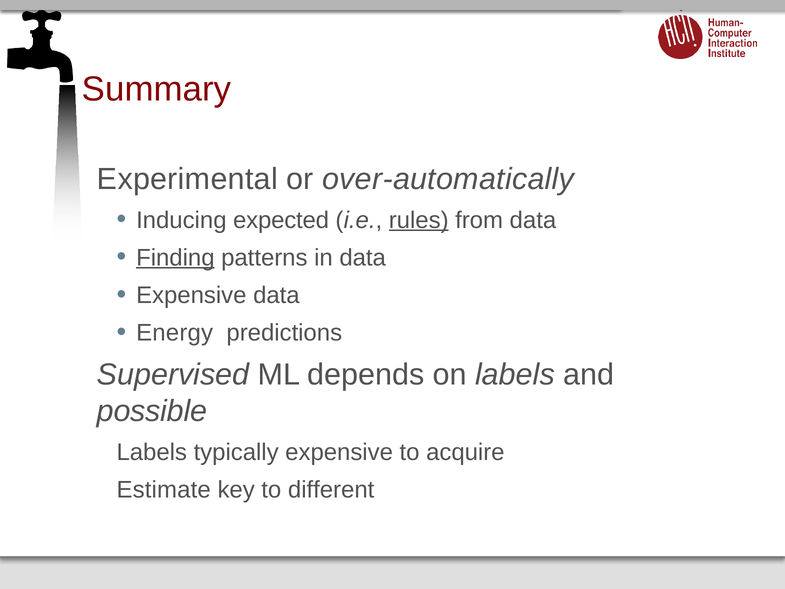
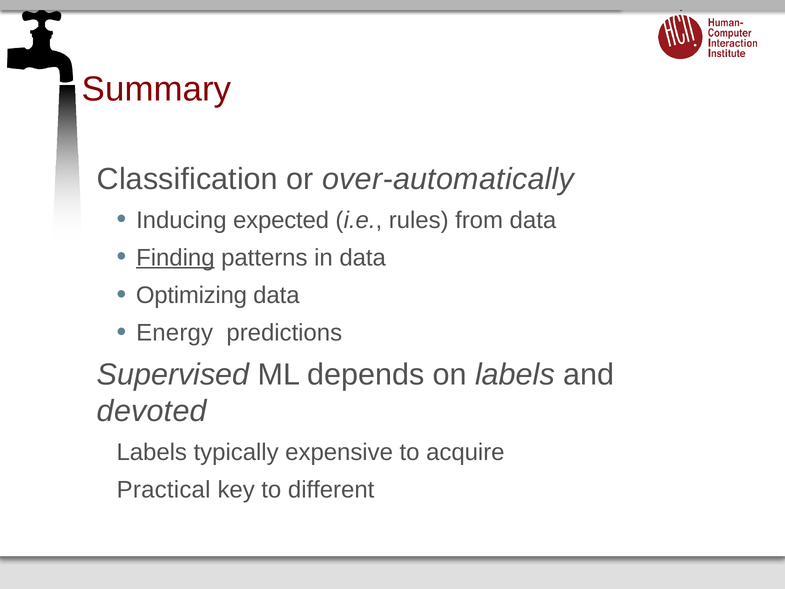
Experimental: Experimental -> Classification
rules underline: present -> none
Expensive at (191, 295): Expensive -> Optimizing
possible: possible -> devoted
Estimate: Estimate -> Practical
